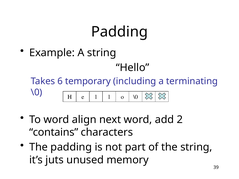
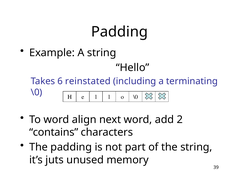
temporary: temporary -> reinstated
